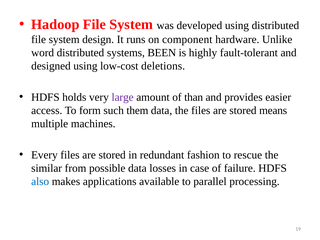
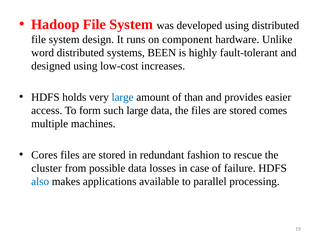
deletions: deletions -> increases
large at (123, 97) colour: purple -> blue
such them: them -> large
means: means -> comes
Every: Every -> Cores
similar: similar -> cluster
